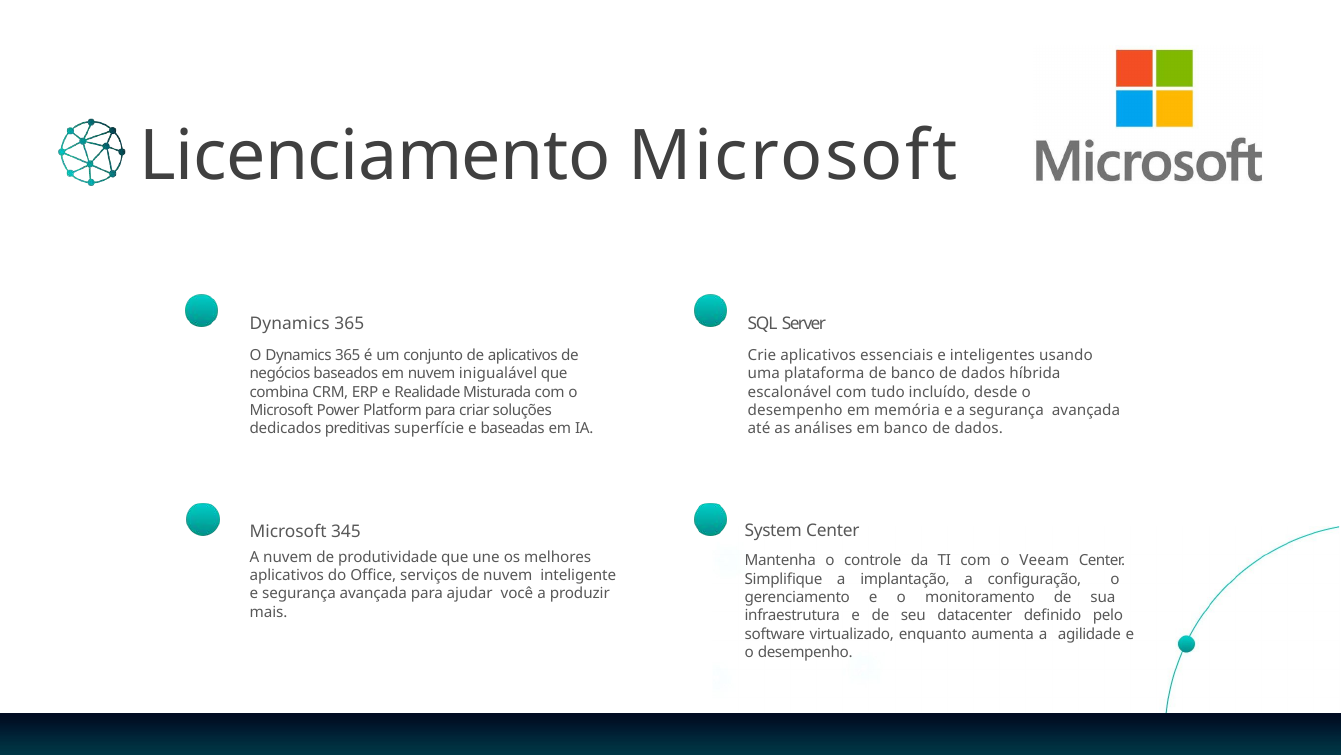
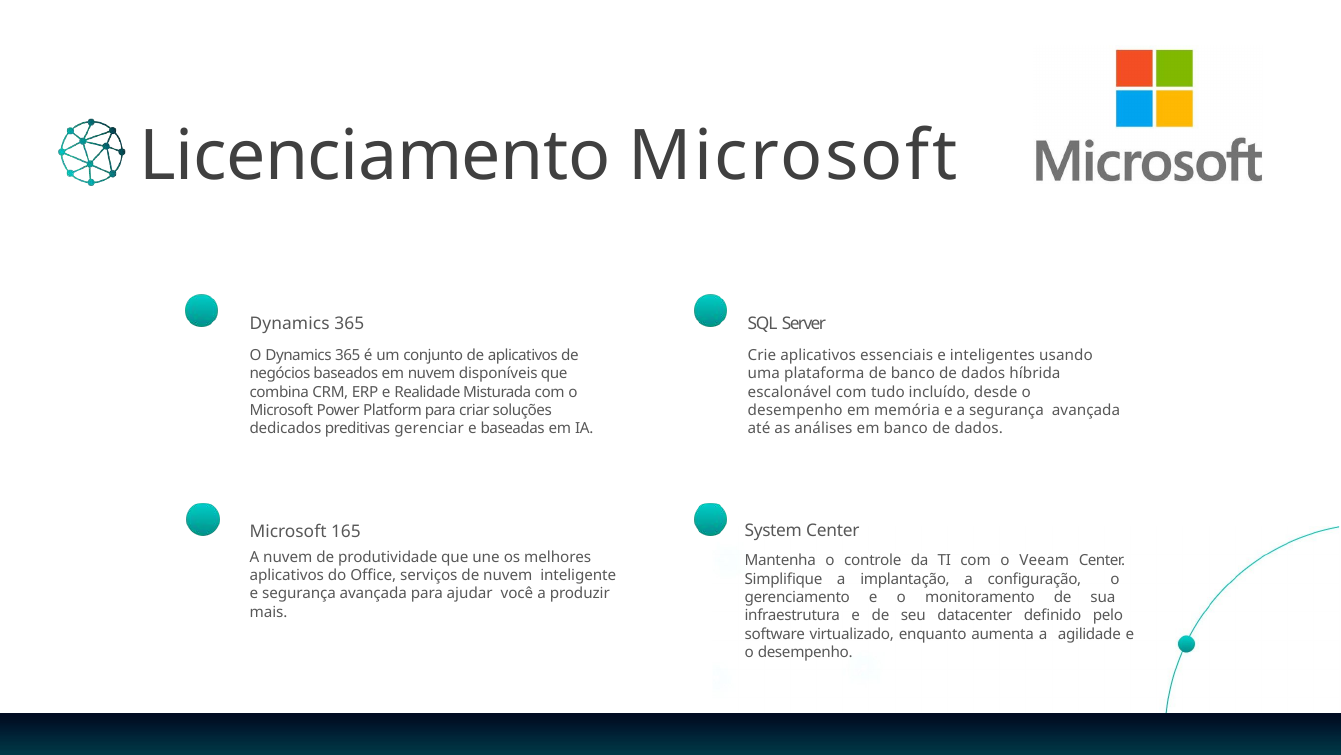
inigualável: inigualável -> disponíveis
superfície: superfície -> gerenciar
345: 345 -> 165
